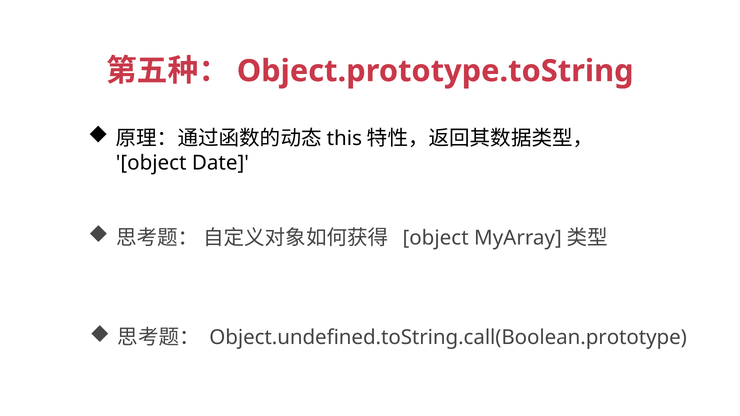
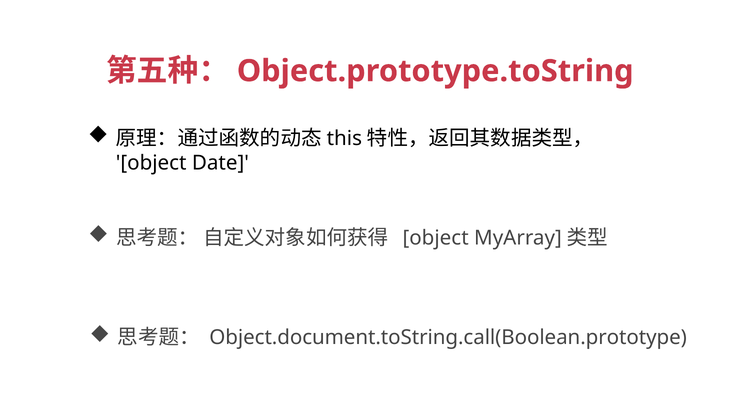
Object.undefined.toString.call(Boolean.prototype: Object.undefined.toString.call(Boolean.prototype -> Object.document.toString.call(Boolean.prototype
